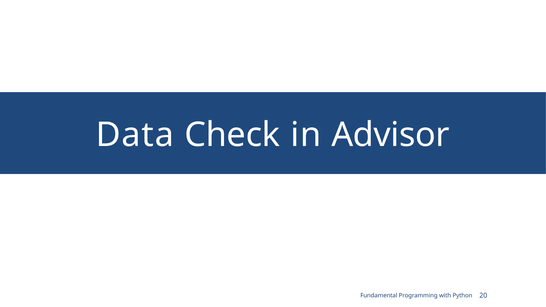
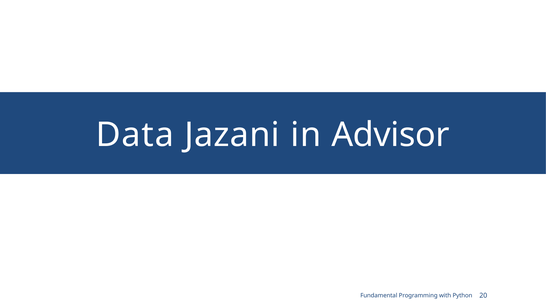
Check: Check -> Jazani
